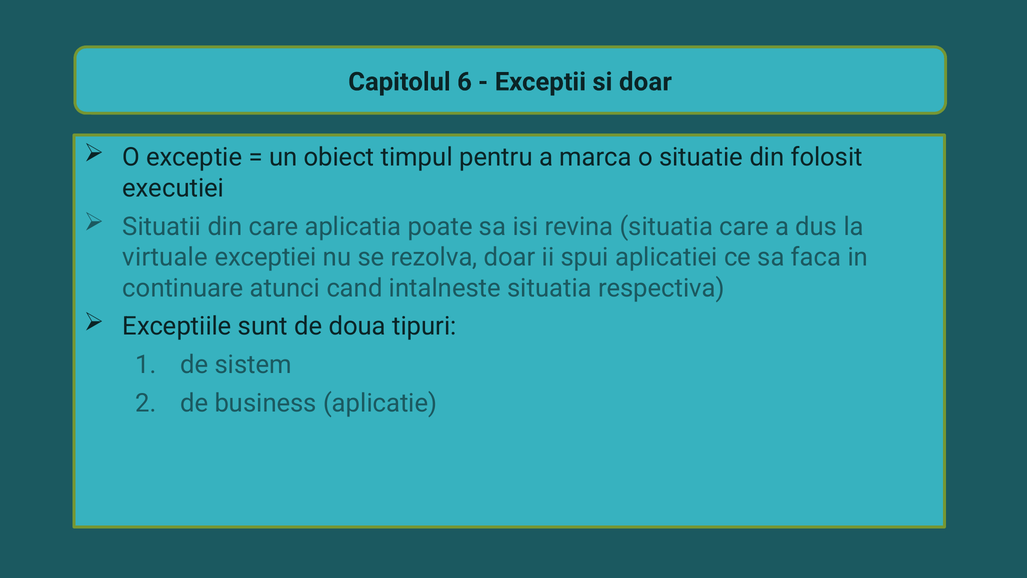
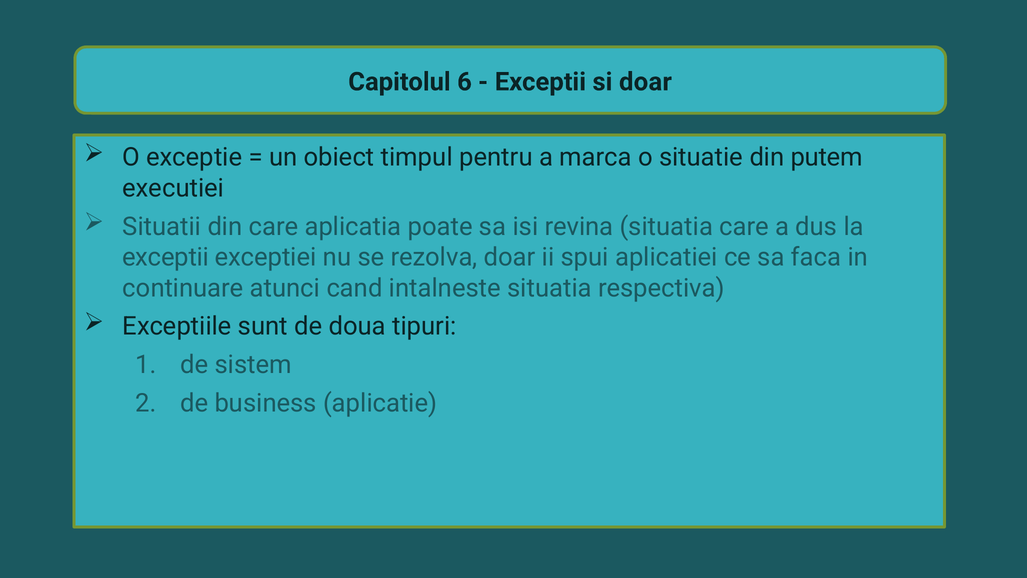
folosit: folosit -> putem
virtuale at (165, 257): virtuale -> exceptii
